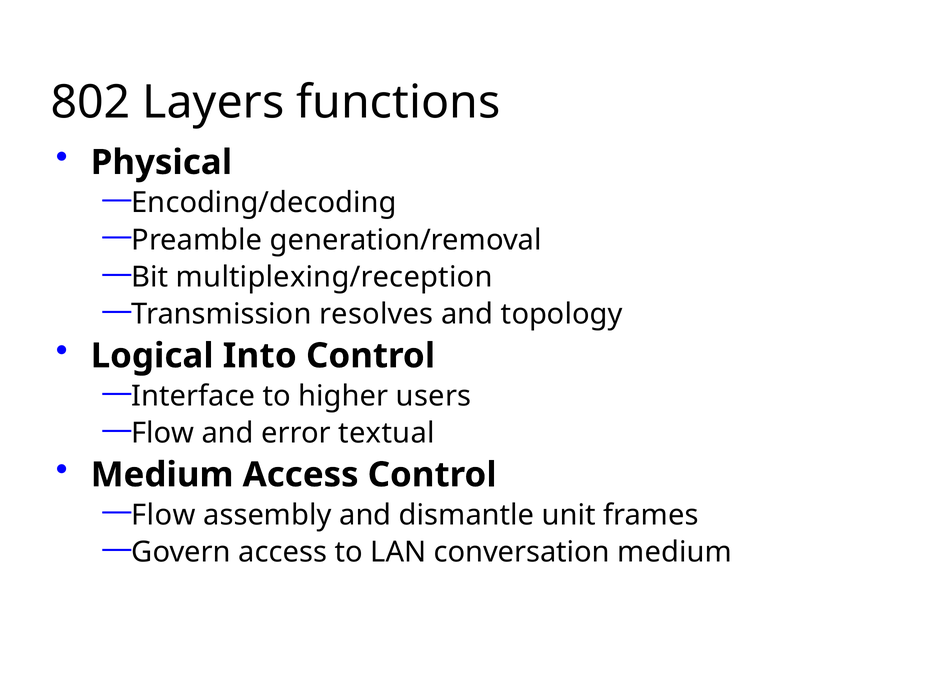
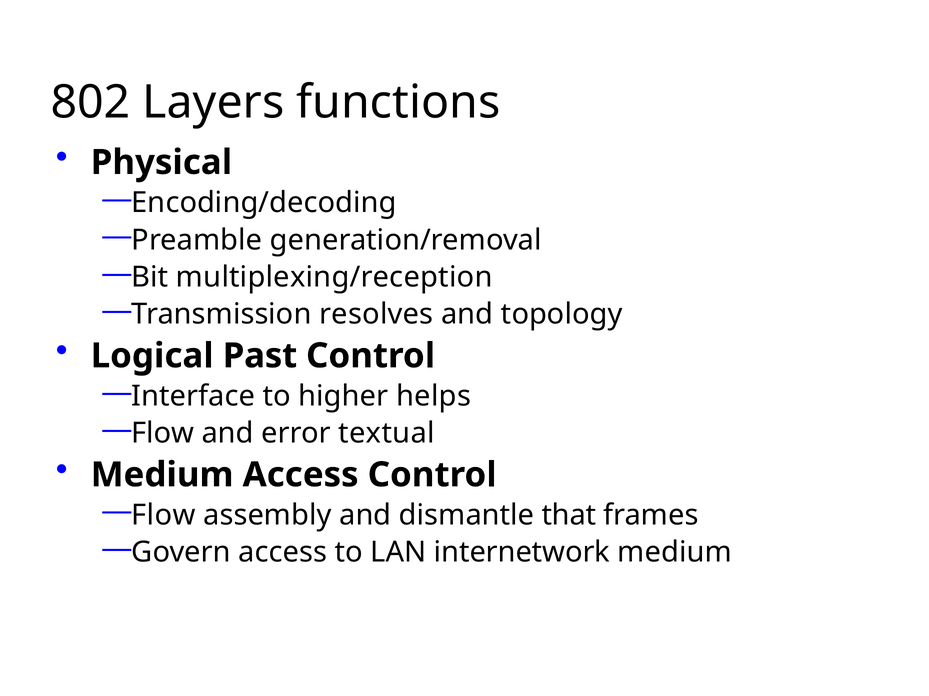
Into: Into -> Past
users: users -> helps
unit: unit -> that
conversation: conversation -> internetwork
